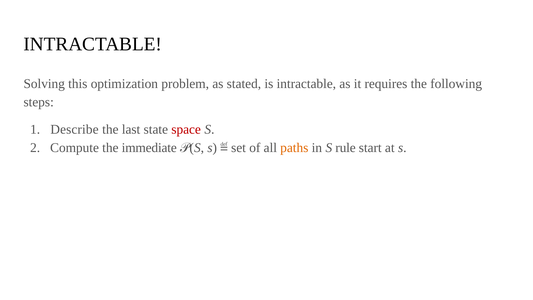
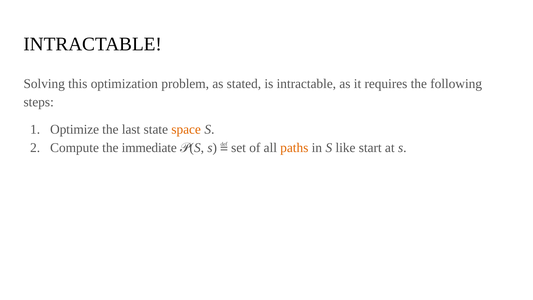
Describe: Describe -> Optimize
space colour: red -> orange
rule: rule -> like
